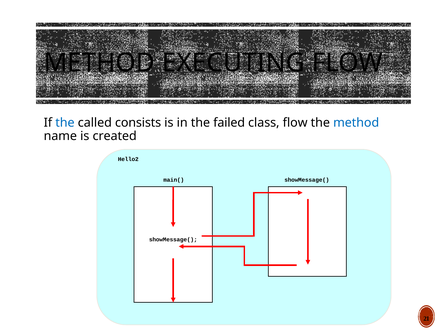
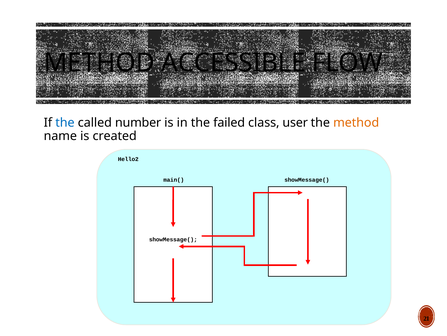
EXECUTING: EXECUTING -> ACCESSIBLE
consists: consists -> number
class flow: flow -> user
method at (356, 122) colour: blue -> orange
